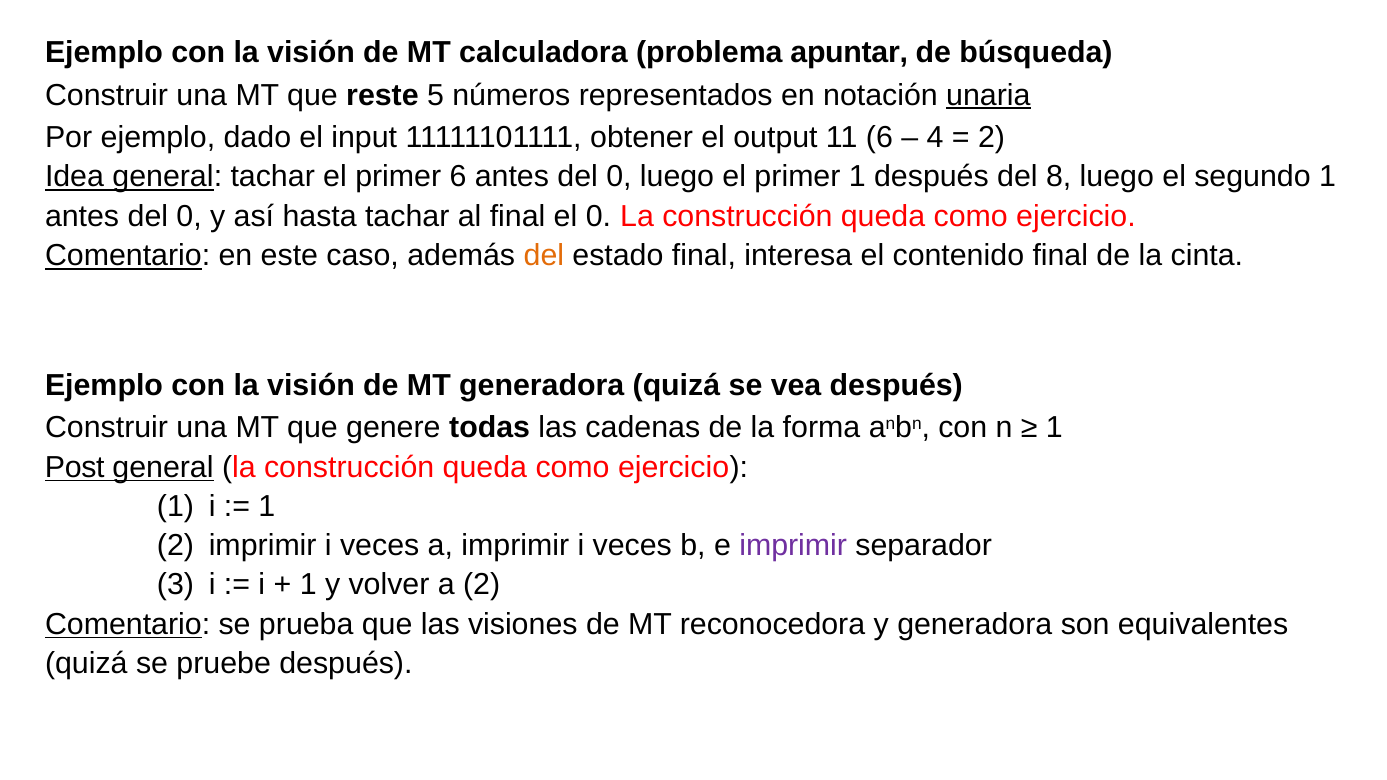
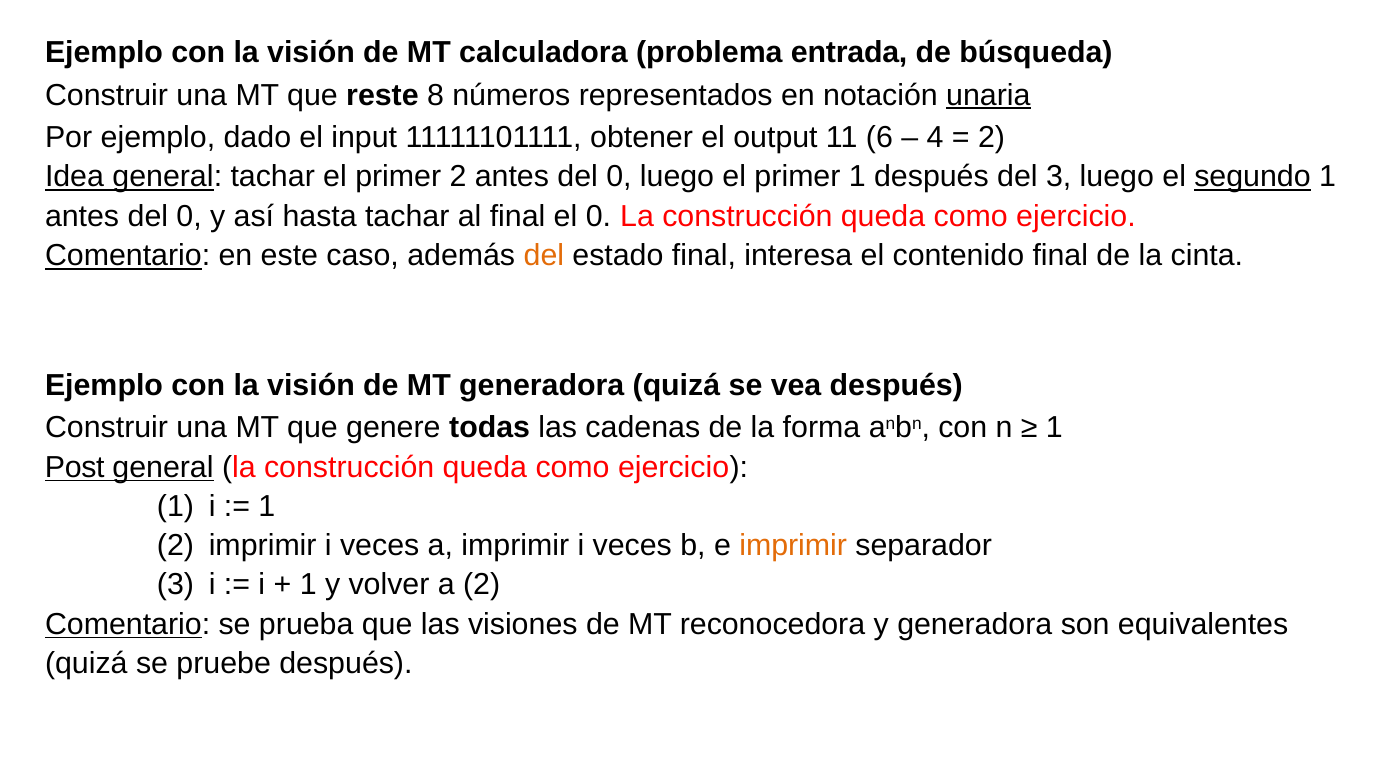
apuntar: apuntar -> entrada
5: 5 -> 8
primer 6: 6 -> 2
del 8: 8 -> 3
segundo underline: none -> present
imprimir at (793, 546) colour: purple -> orange
